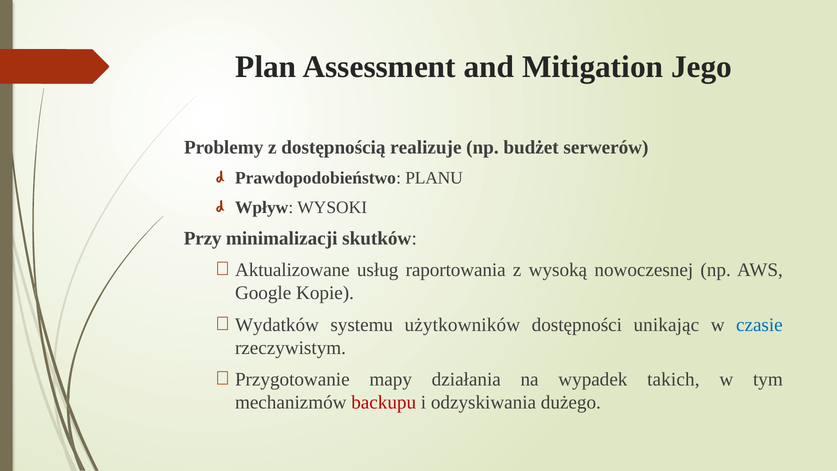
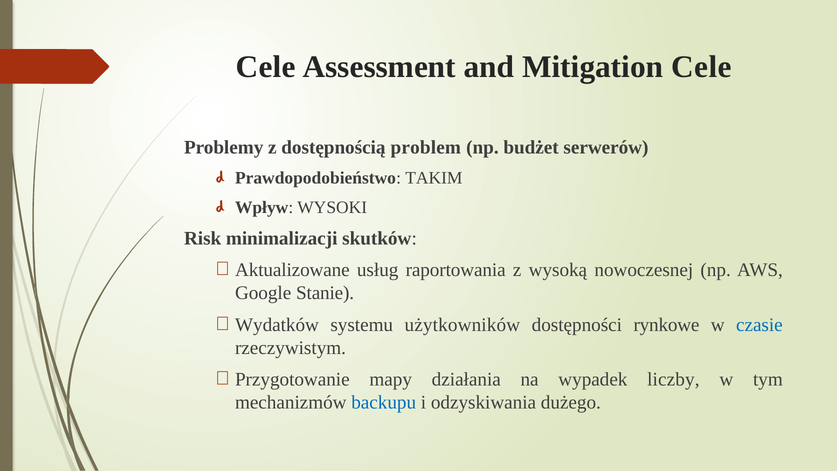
Plan at (266, 67): Plan -> Cele
Mitigation Jego: Jego -> Cele
realizuje: realizuje -> problem
PLANU: PLANU -> TAKIM
Przy: Przy -> Risk
Kopie: Kopie -> Stanie
unikając: unikając -> rynkowe
takich: takich -> liczby
backupu colour: red -> blue
